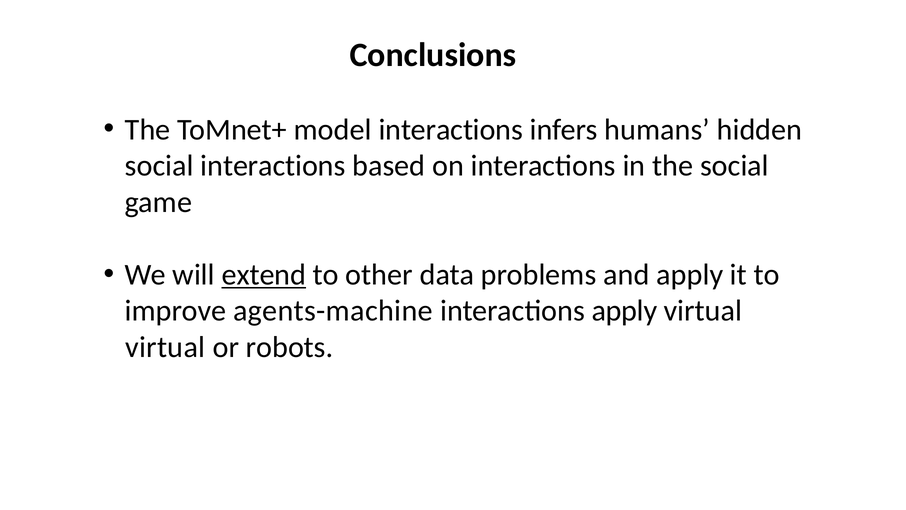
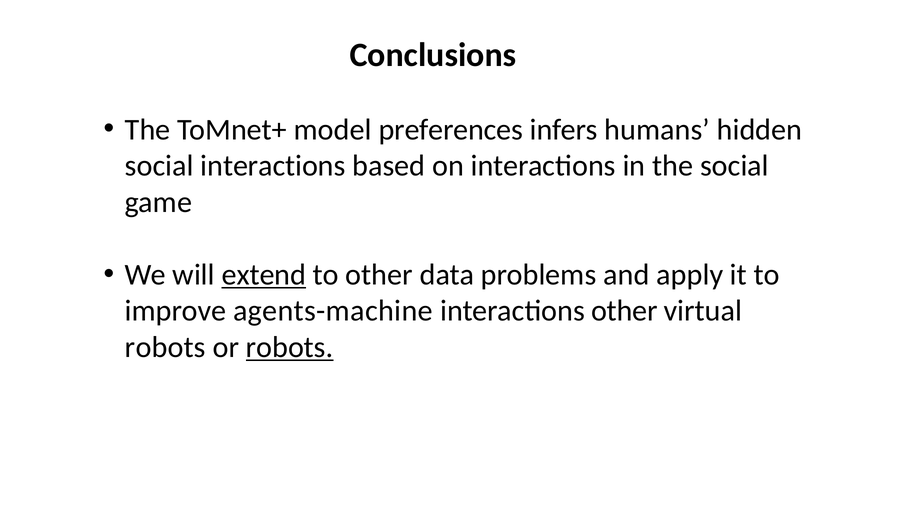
model interactions: interactions -> preferences
interactions apply: apply -> other
virtual at (165, 347): virtual -> robots
robots at (290, 347) underline: none -> present
